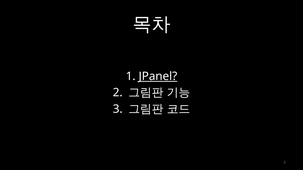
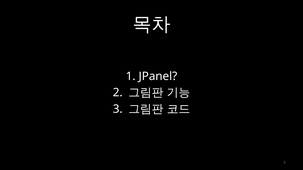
JPanel underline: present -> none
